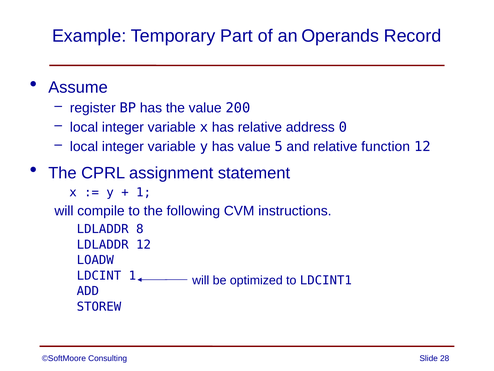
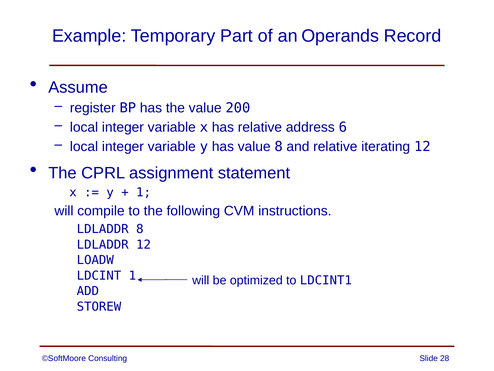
0: 0 -> 6
value 5: 5 -> 8
function: function -> iterating
